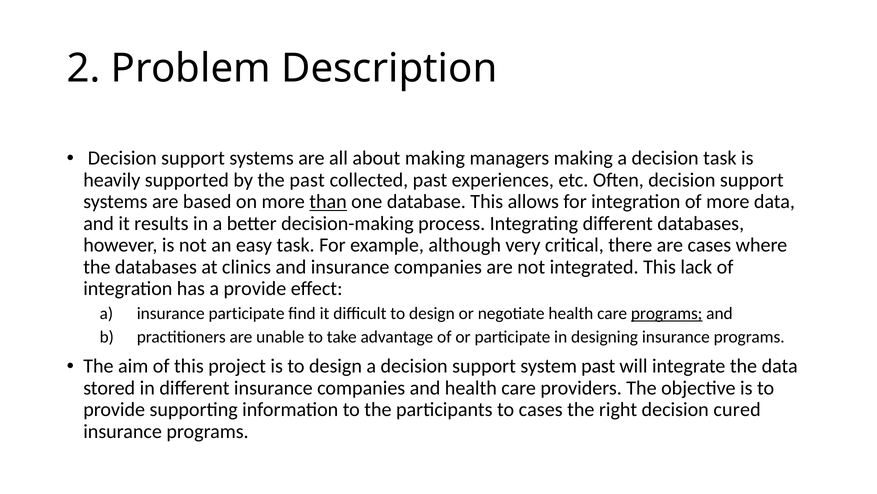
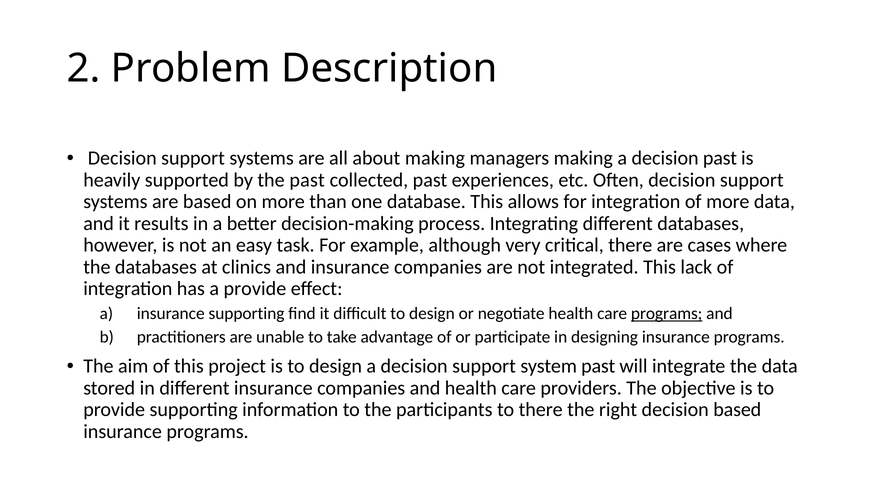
decision task: task -> past
than underline: present -> none
insurance participate: participate -> supporting
to cases: cases -> there
decision cured: cured -> based
